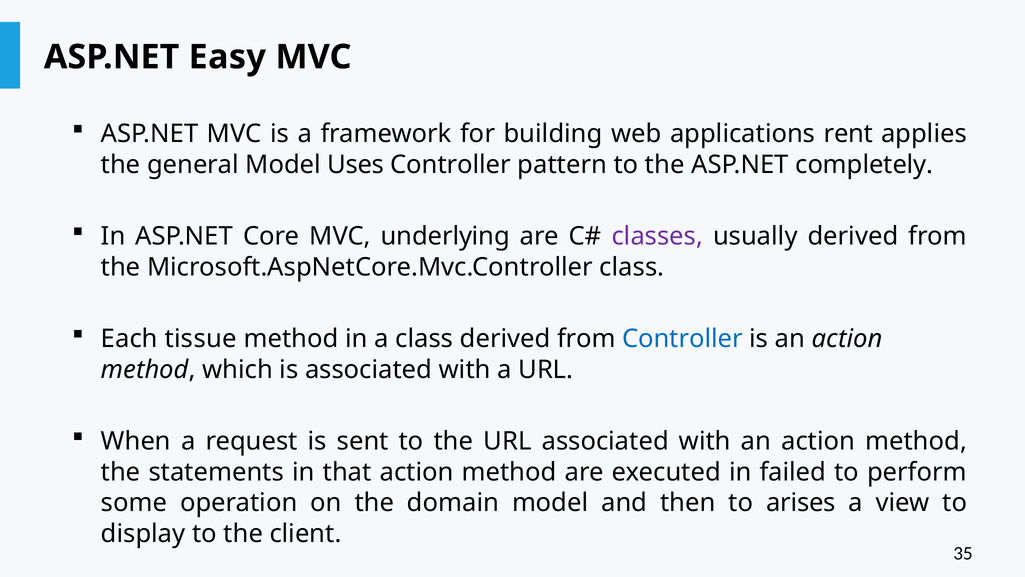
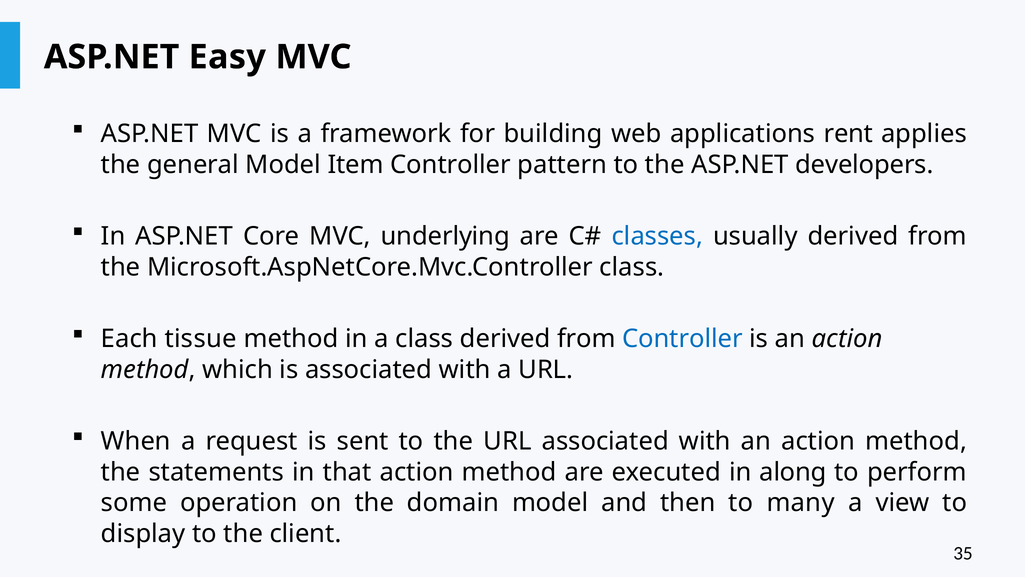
Uses: Uses -> Item
completely: completely -> developers
classes colour: purple -> blue
failed: failed -> along
arises: arises -> many
